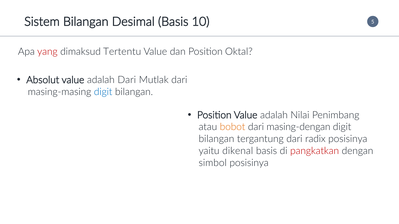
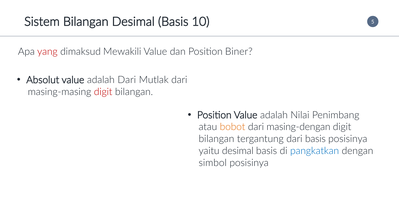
Tertentu: Tertentu -> Mewakili
Oktal: Oktal -> Biner
digit at (103, 92) colour: blue -> red
dari radix: radix -> basis
yaitu dikenal: dikenal -> desimal
pangkatkan colour: red -> blue
